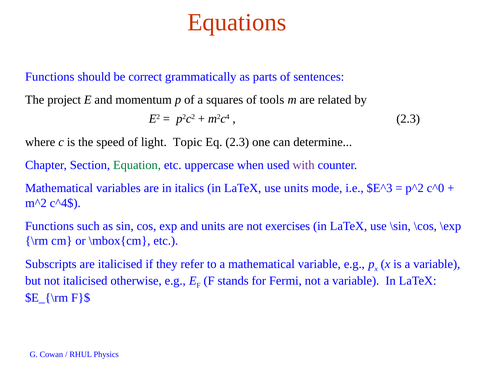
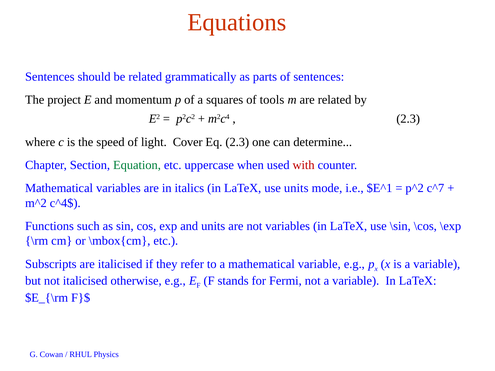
Functions at (50, 77): Functions -> Sentences
be correct: correct -> related
Topic: Topic -> Cover
with colour: purple -> red
$E^3: $E^3 -> $E^1
c^0: c^0 -> c^7
not exercises: exercises -> variables
